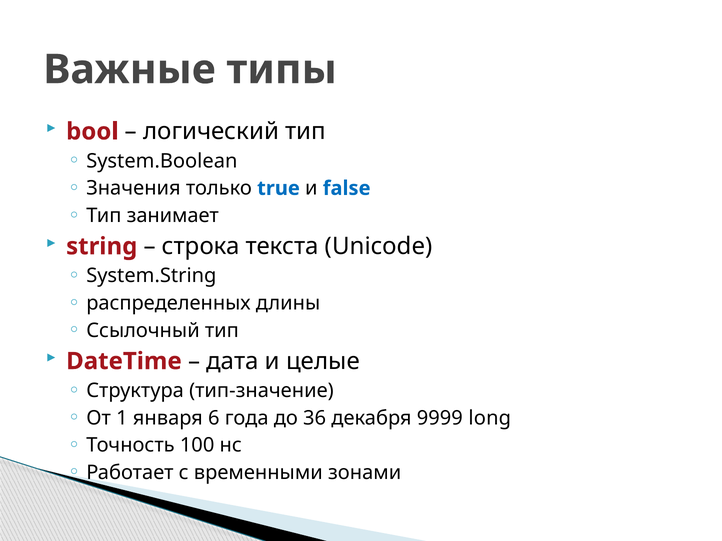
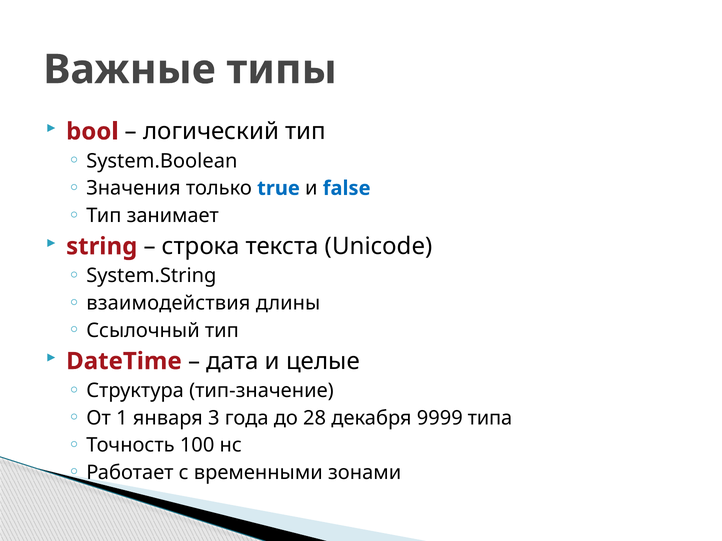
распределенных: распределенных -> взаимодействия
6: 6 -> 3
36: 36 -> 28
long: long -> типа
